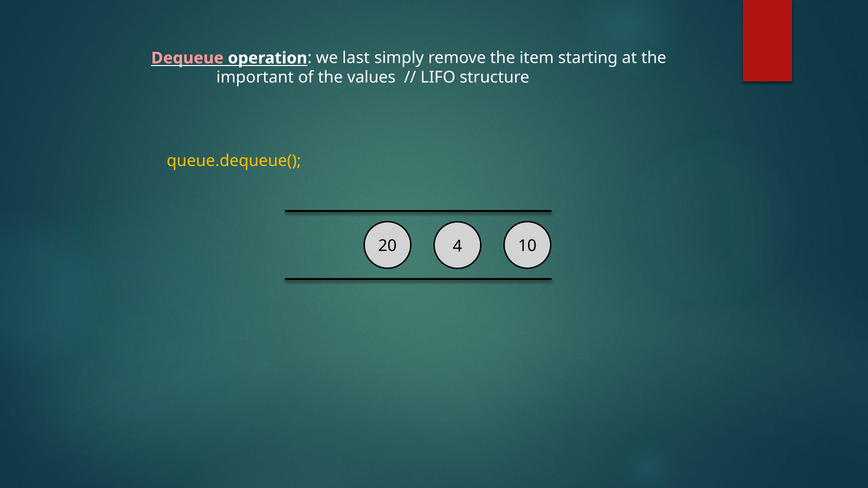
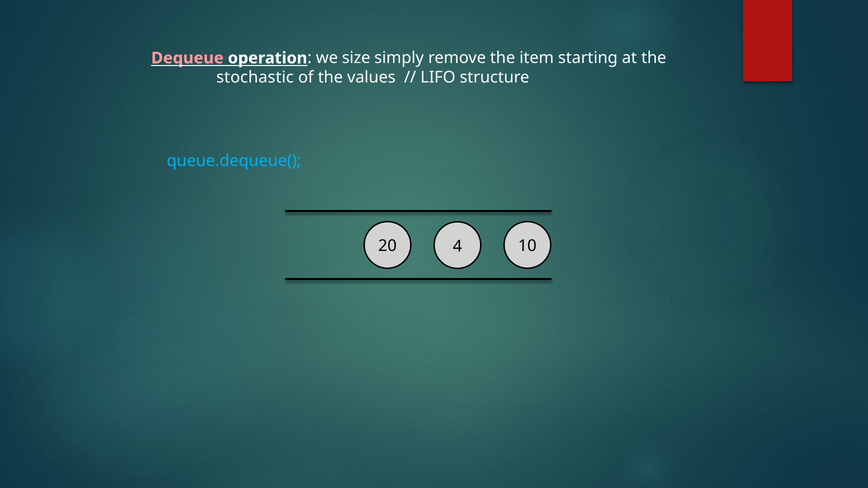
last: last -> size
important: important -> stochastic
queue.dequeue( colour: yellow -> light blue
